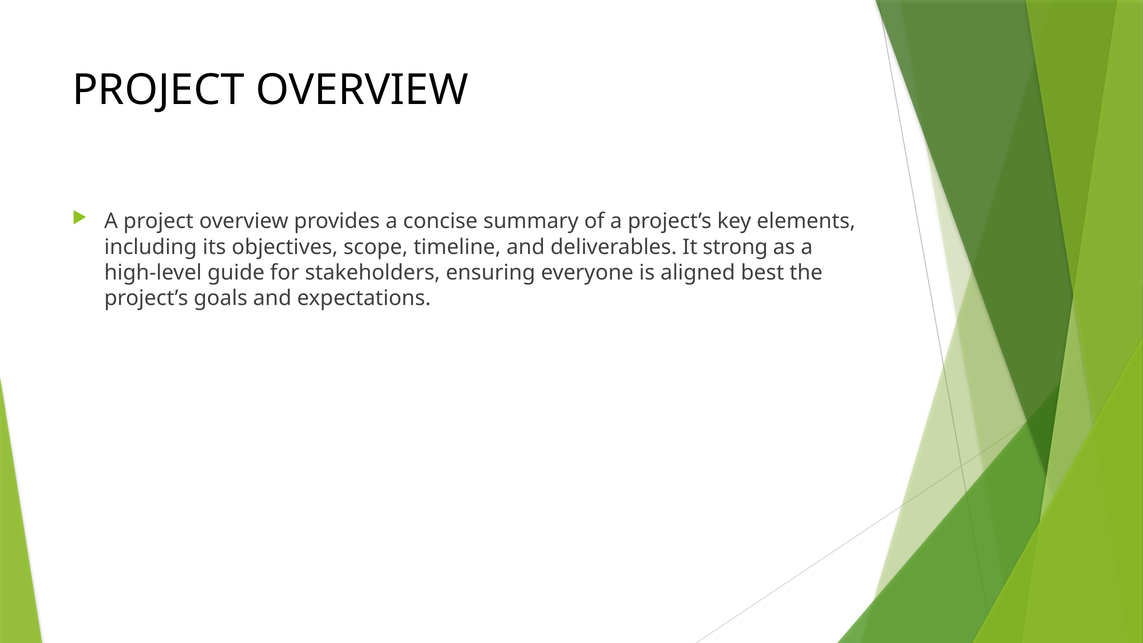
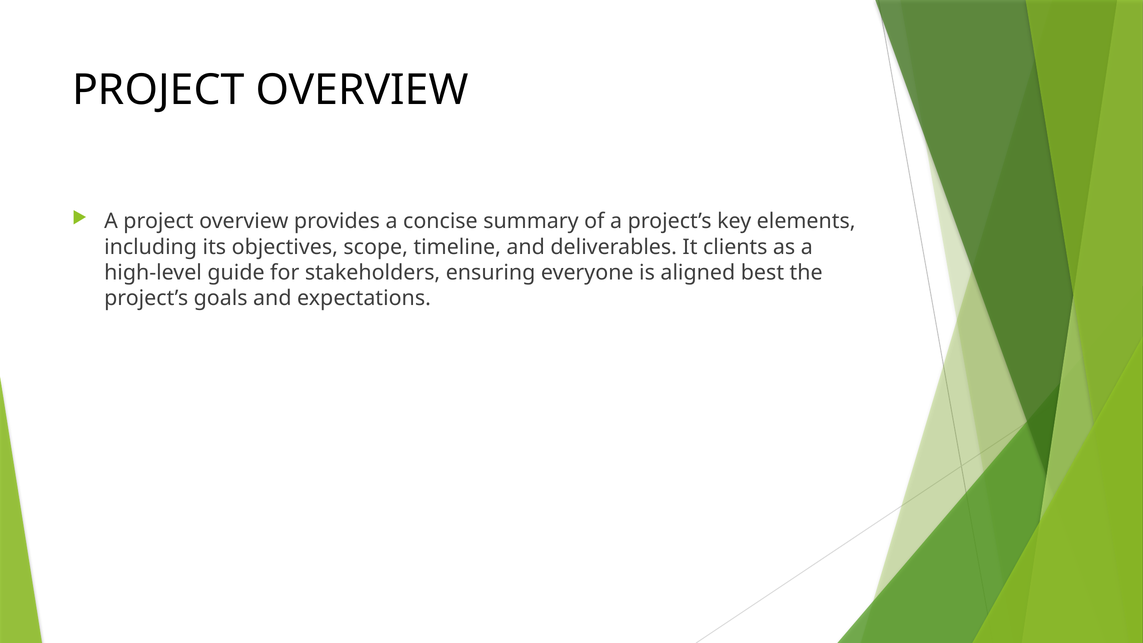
strong: strong -> clients
